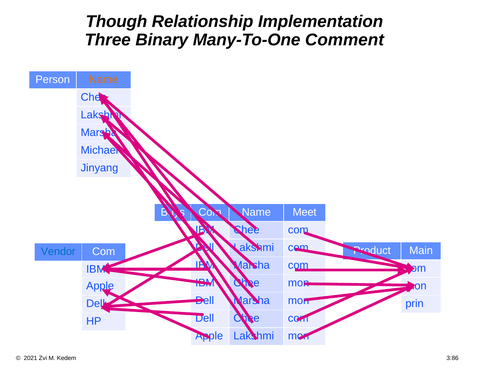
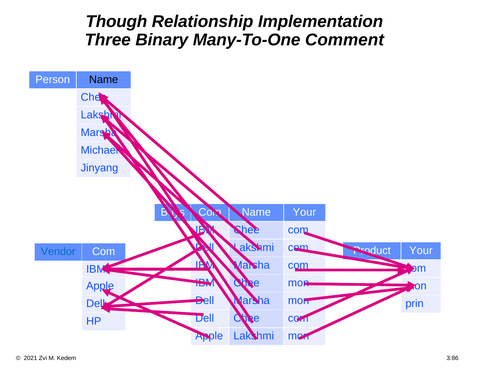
Name at (104, 79) colour: orange -> black
Meet at (305, 212): Meet -> Your
Main at (421, 250): Main -> Your
